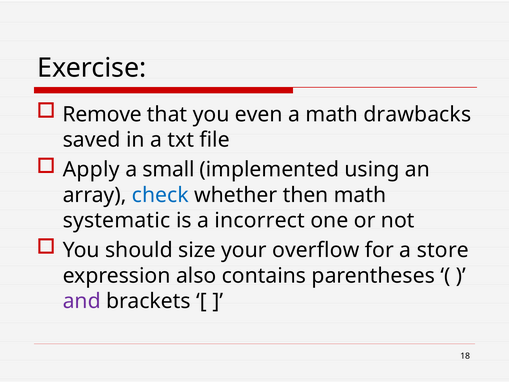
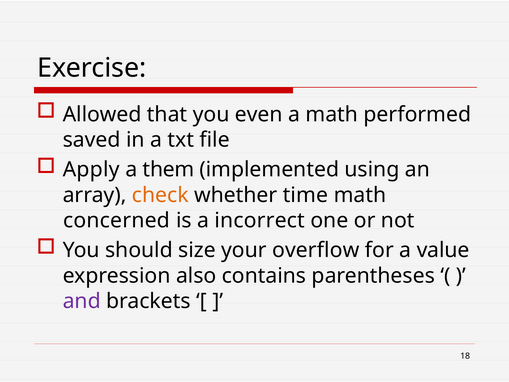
Remove: Remove -> Allowed
drawbacks: drawbacks -> performed
small: small -> them
check colour: blue -> orange
then: then -> time
systematic: systematic -> concerned
store: store -> value
